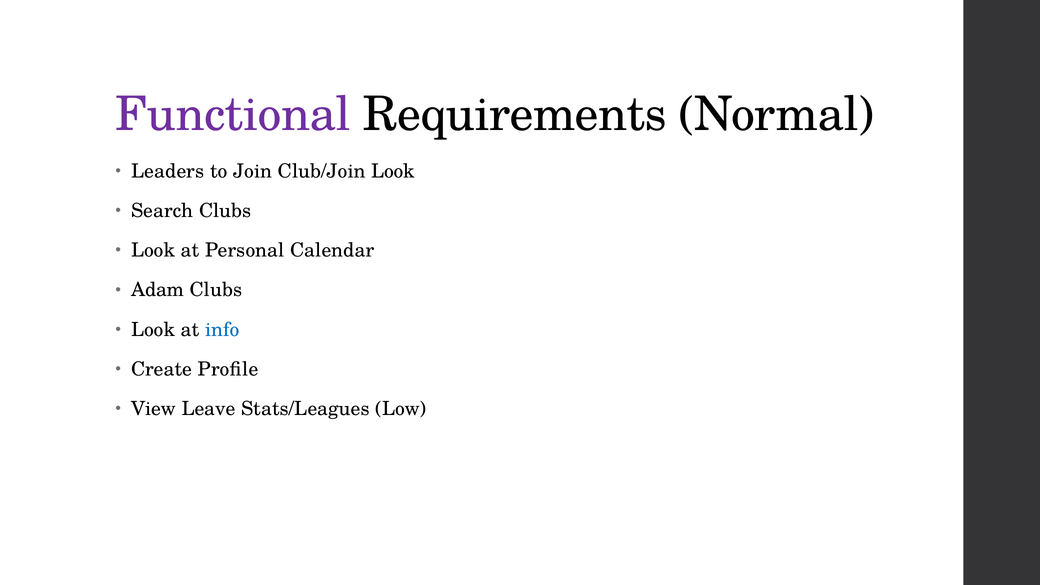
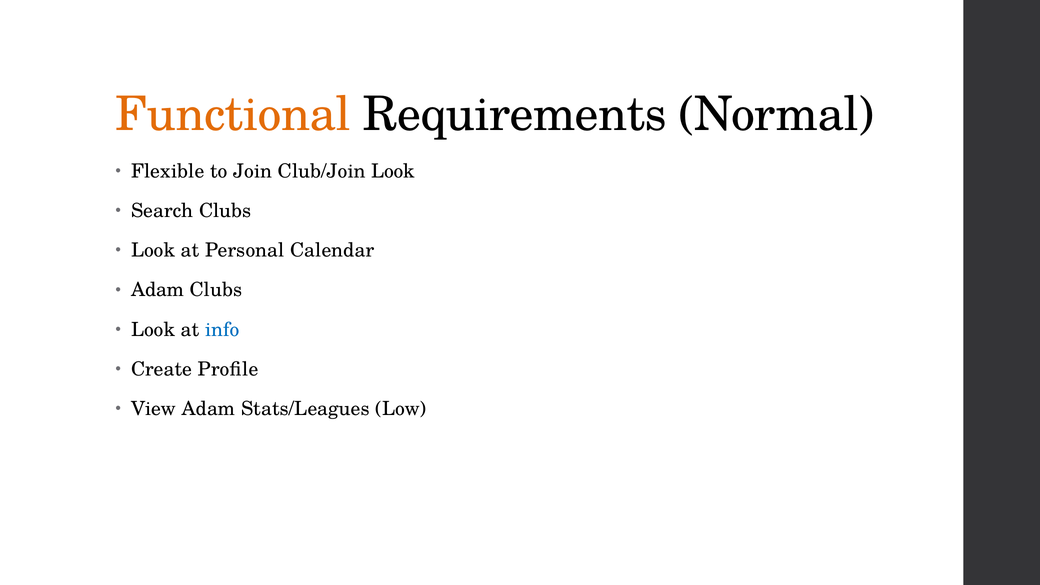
Functional colour: purple -> orange
Leaders: Leaders -> Flexible
View Leave: Leave -> Adam
